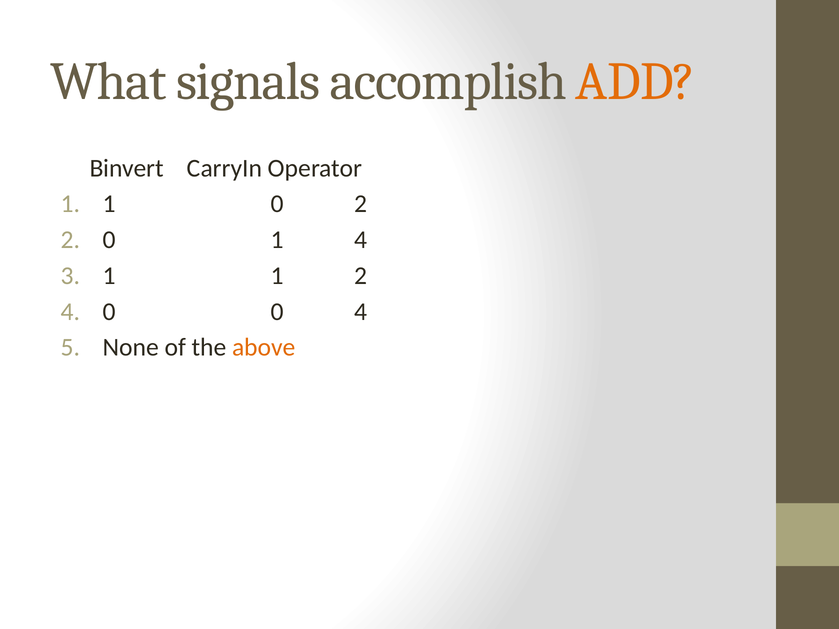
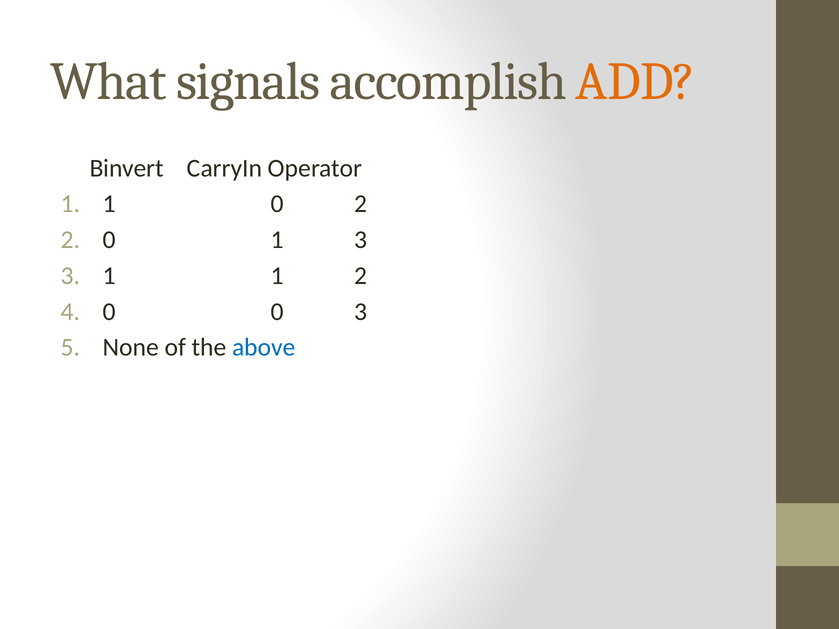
1 4: 4 -> 3
0 4: 4 -> 3
above colour: orange -> blue
